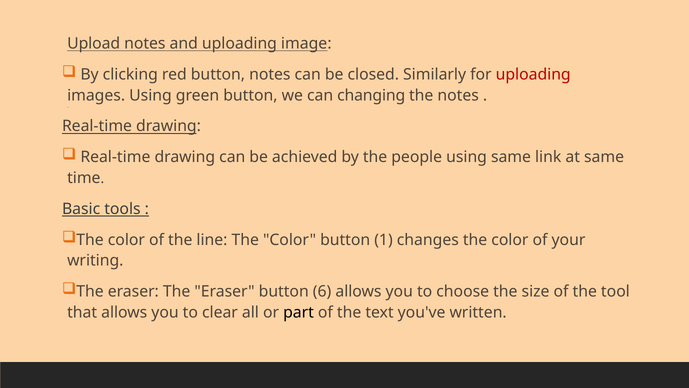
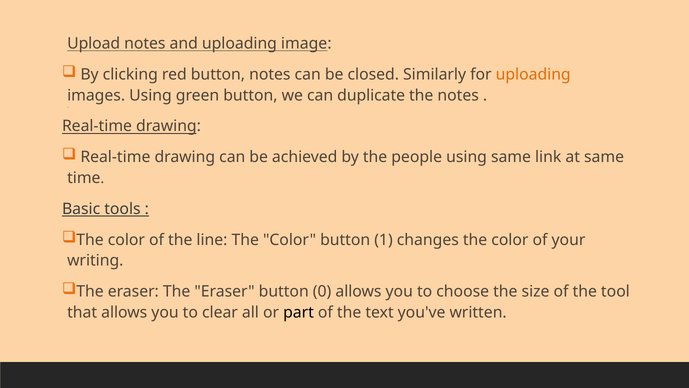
uploading at (533, 74) colour: red -> orange
changing: changing -> duplicate
6: 6 -> 0
